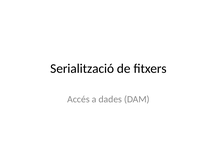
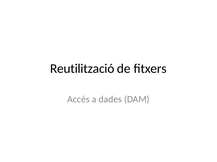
Serialització: Serialització -> Reutilització
